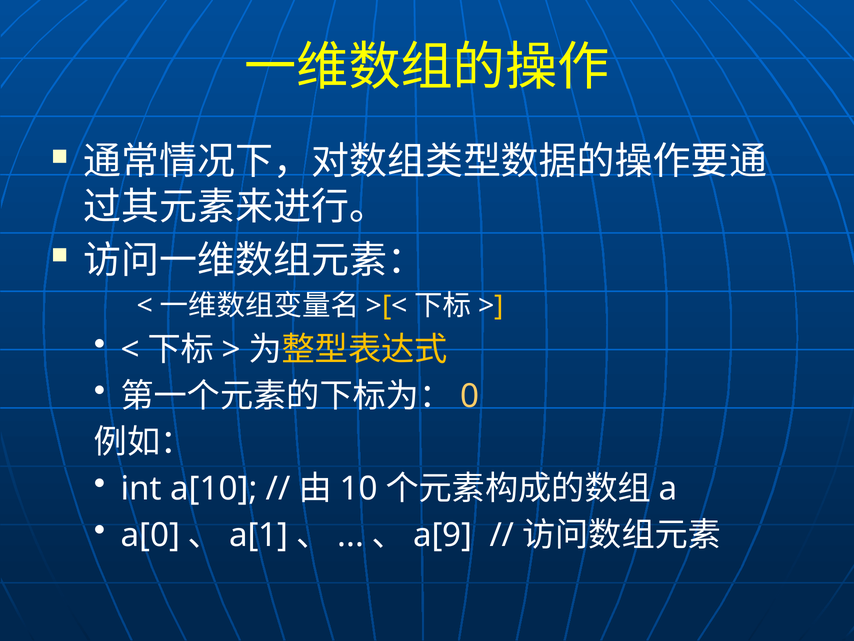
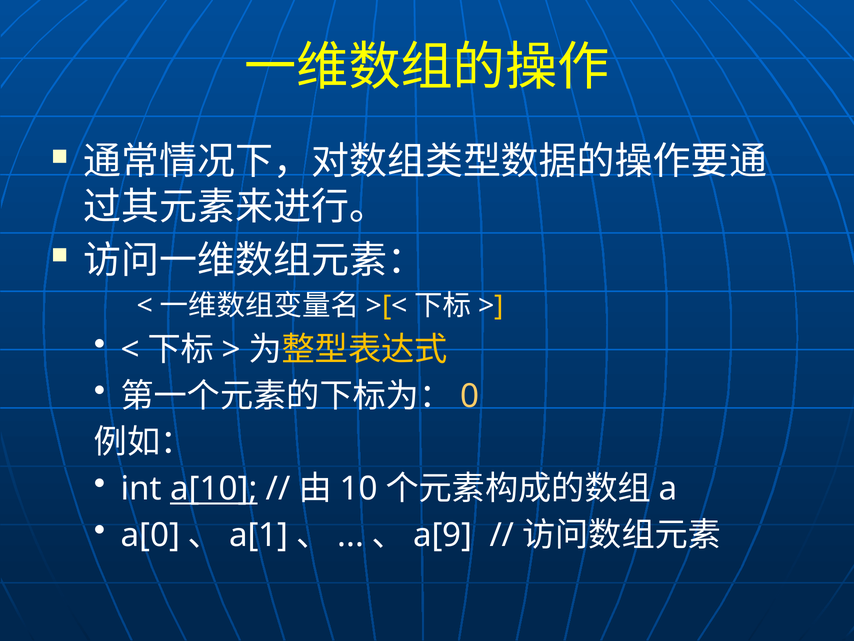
a[10 underline: none -> present
